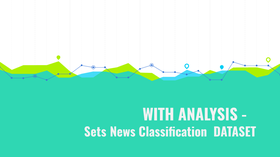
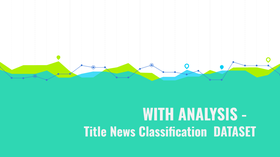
Sets: Sets -> Title
